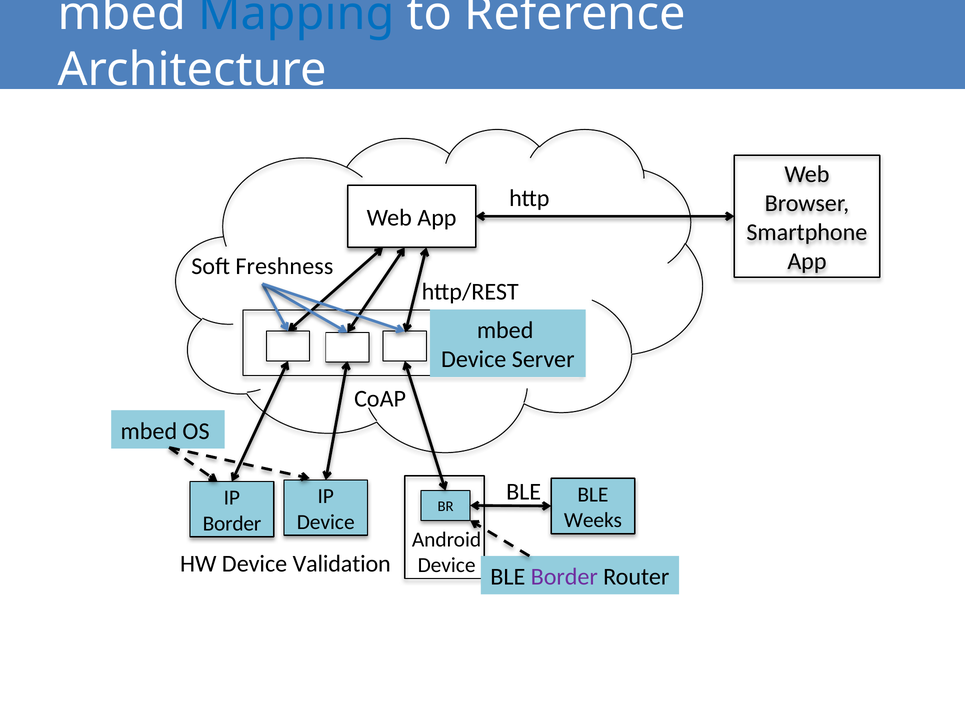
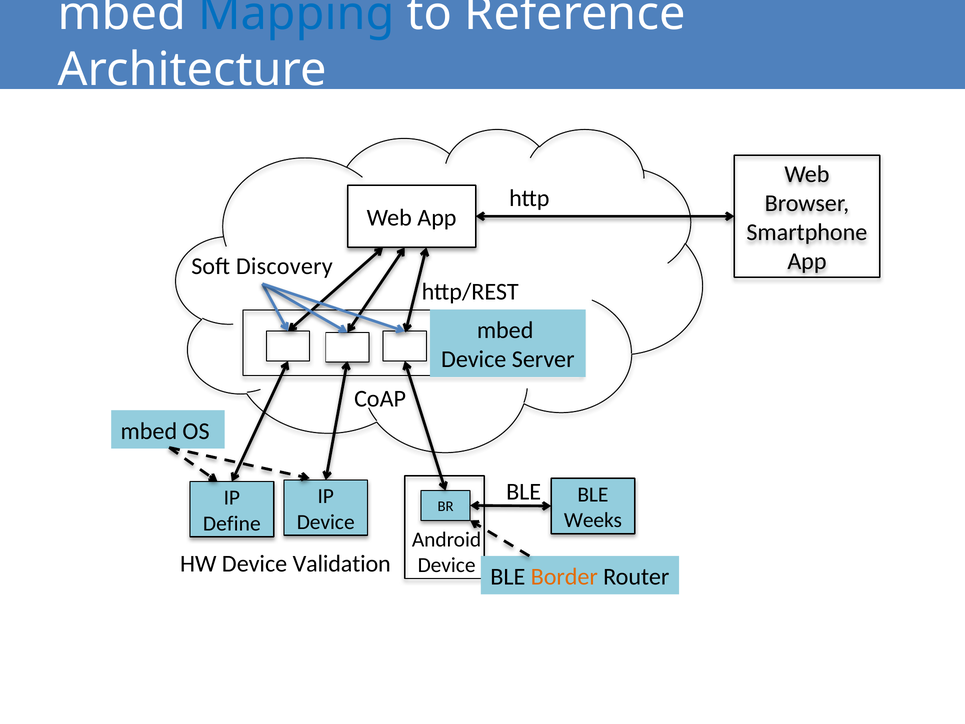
Freshness: Freshness -> Discovery
Border at (232, 523): Border -> Define
Border at (564, 577) colour: purple -> orange
